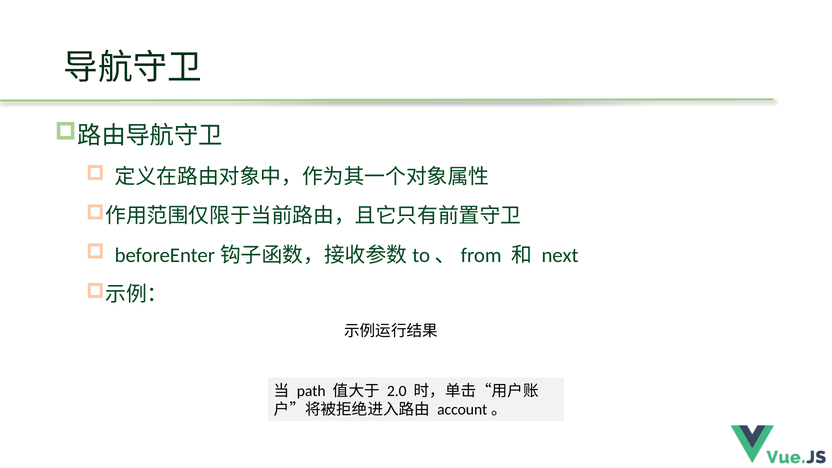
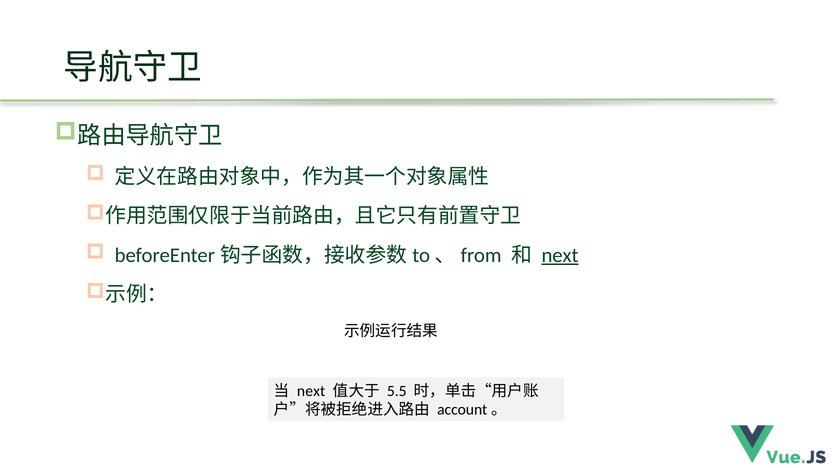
next at (560, 255) underline: none -> present
path at (311, 391): path -> next
2.0: 2.0 -> 5.5
